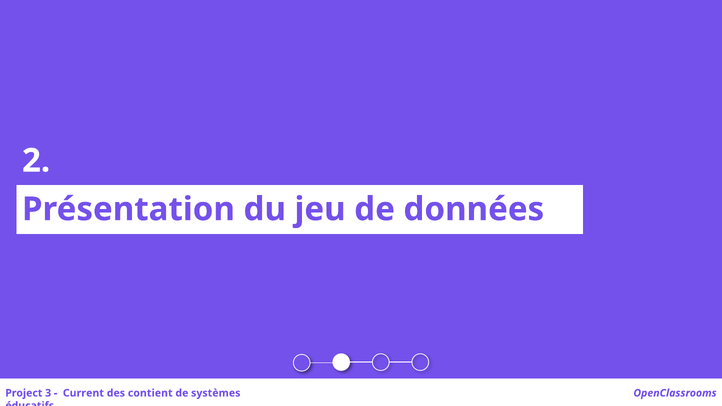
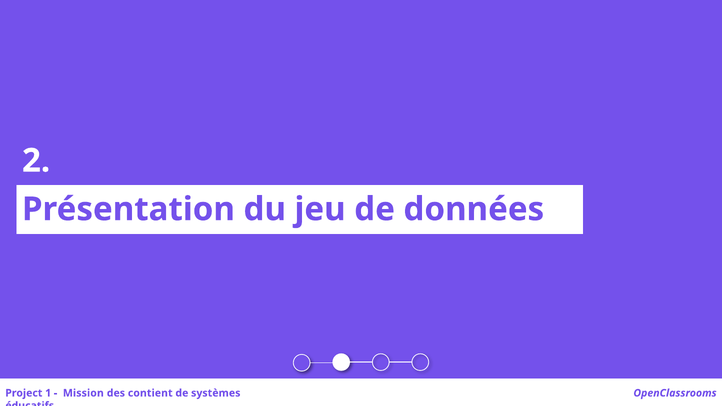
3: 3 -> 1
Current: Current -> Mission
